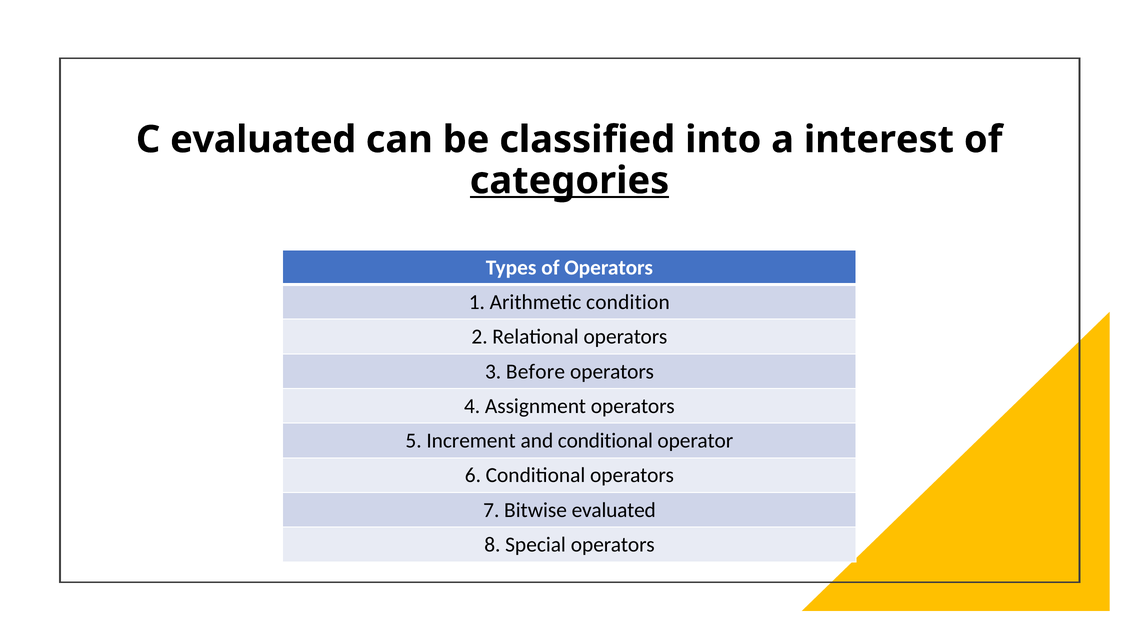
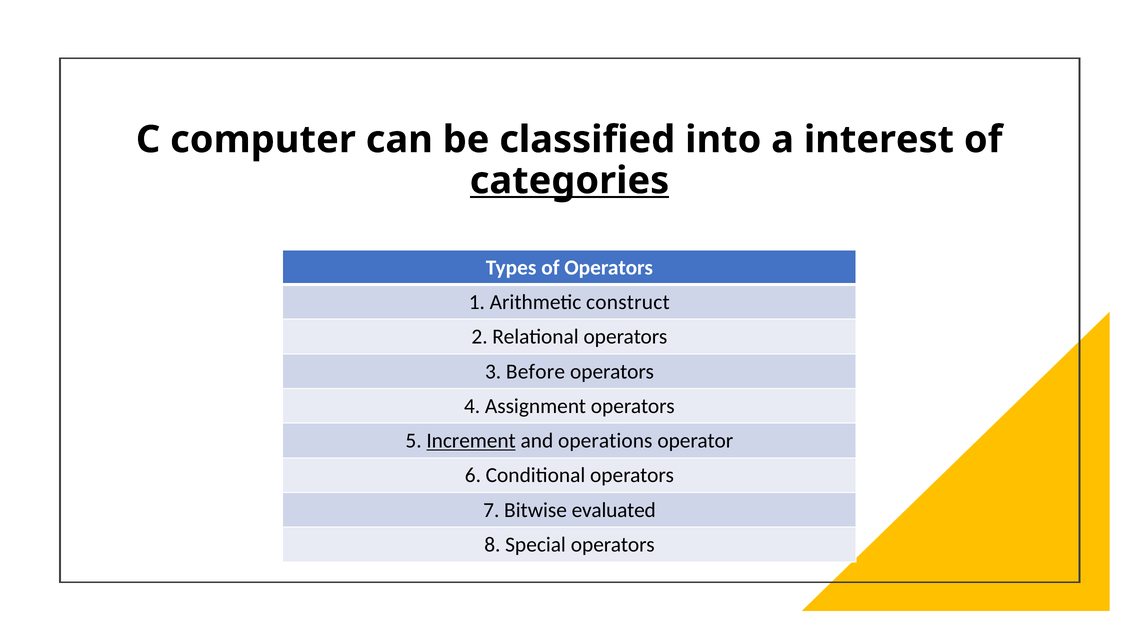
C evaluated: evaluated -> computer
condition: condition -> construct
Increment underline: none -> present
and conditional: conditional -> operations
